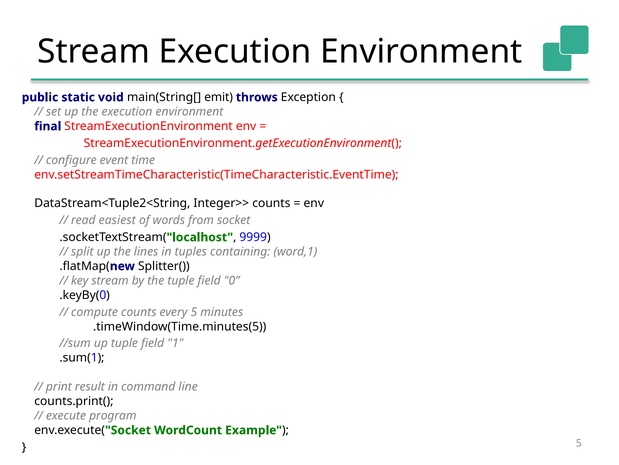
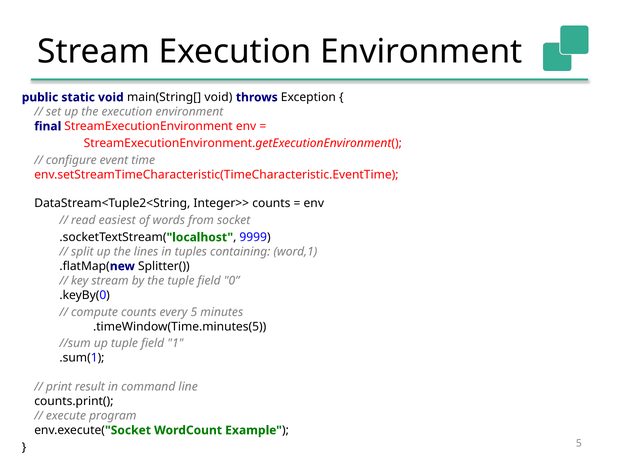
main(String[ emit: emit -> void
